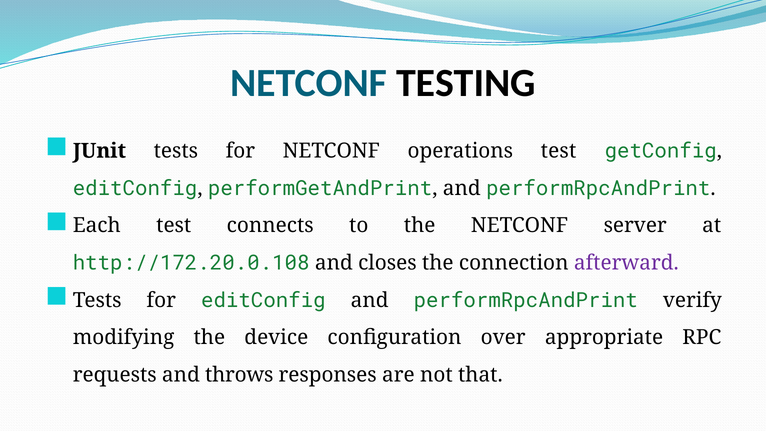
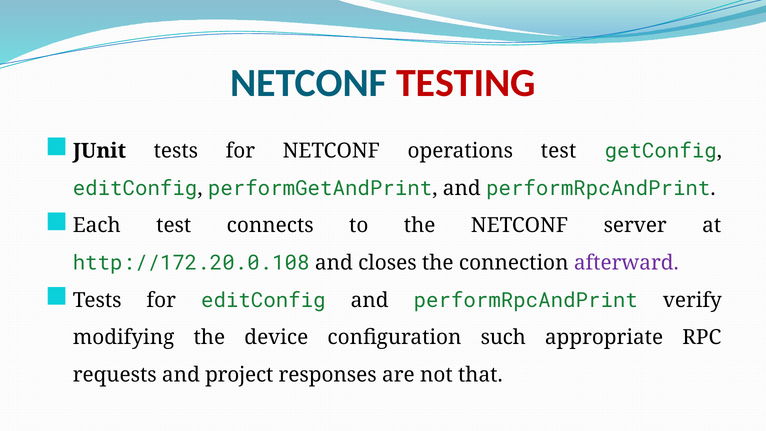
TESTING colour: black -> red
over: over -> such
throws: throws -> project
